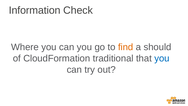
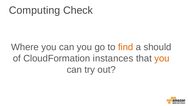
Information: Information -> Computing
traditional: traditional -> instances
you at (162, 58) colour: blue -> orange
